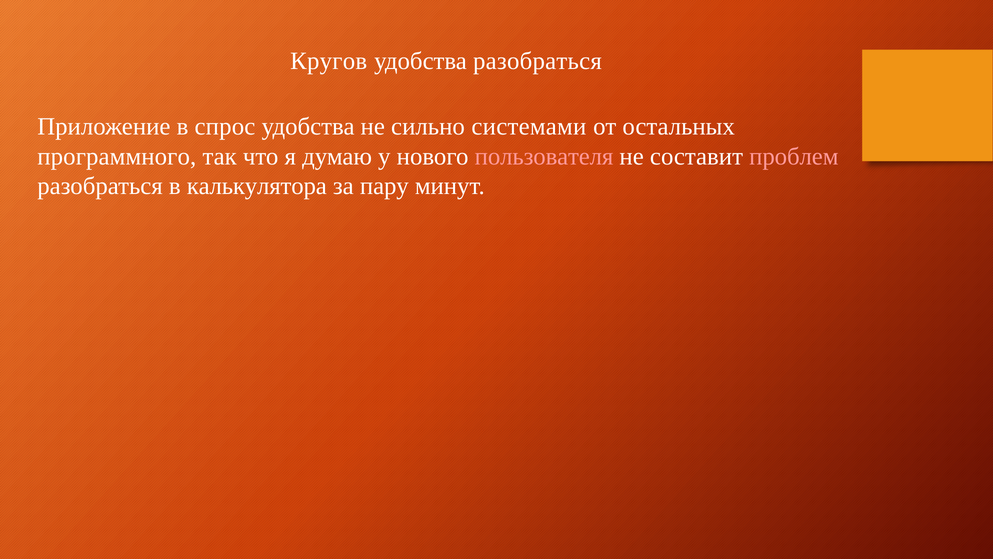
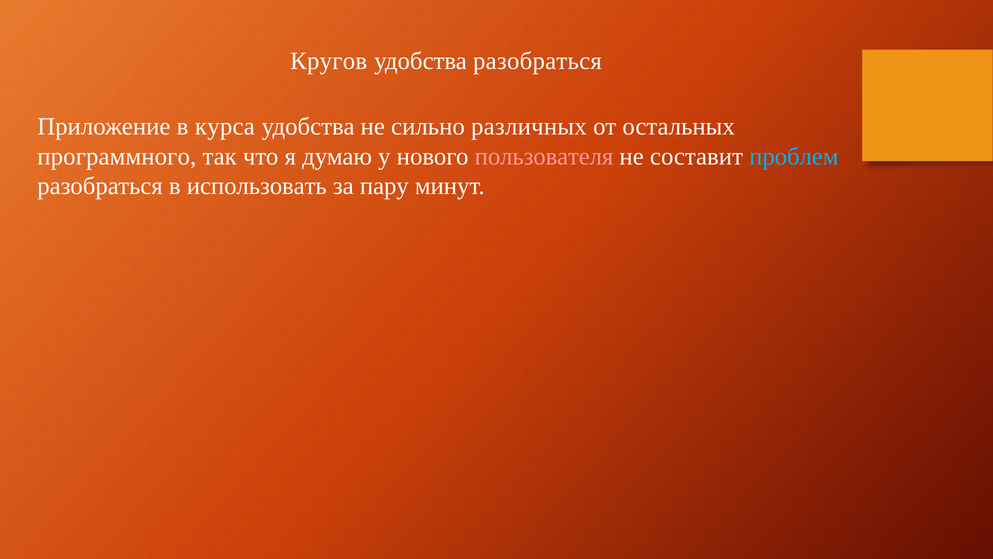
спрос: спрос -> курса
системами: системами -> различных
проблем colour: pink -> light blue
калькулятора: калькулятора -> использовать
